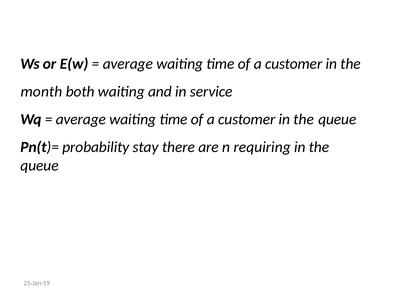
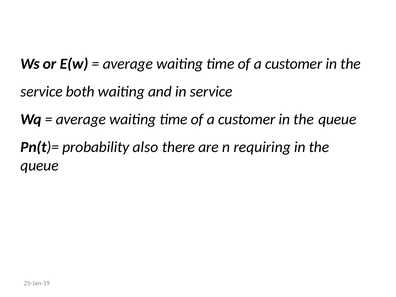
month at (41, 92): month -> service
stay: stay -> also
